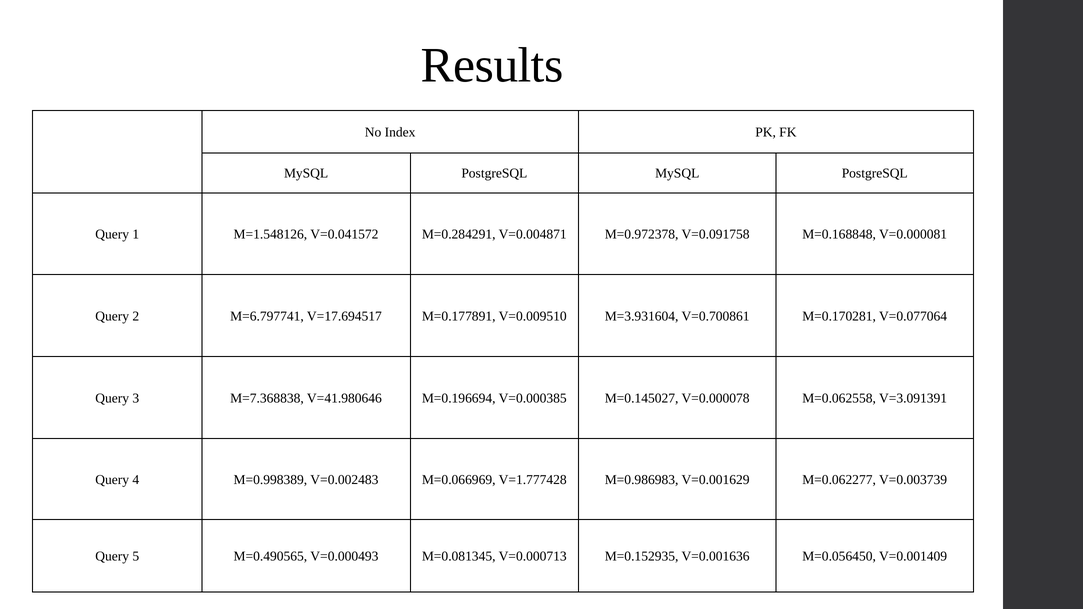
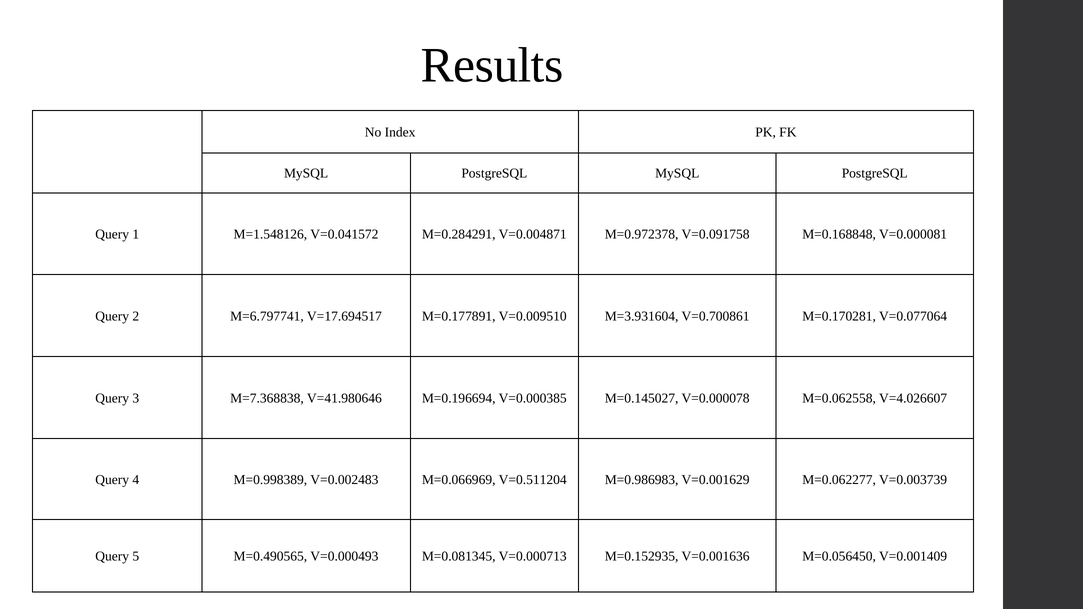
V=3.091391: V=3.091391 -> V=4.026607
V=1.777428: V=1.777428 -> V=0.511204
